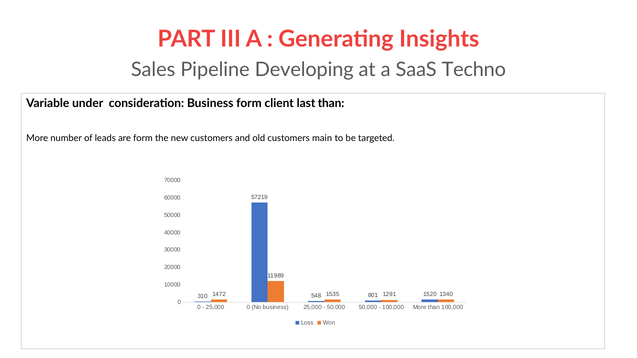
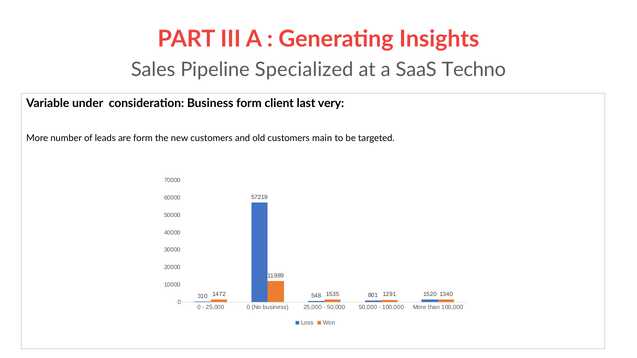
Developing: Developing -> Specialized
last than: than -> very
